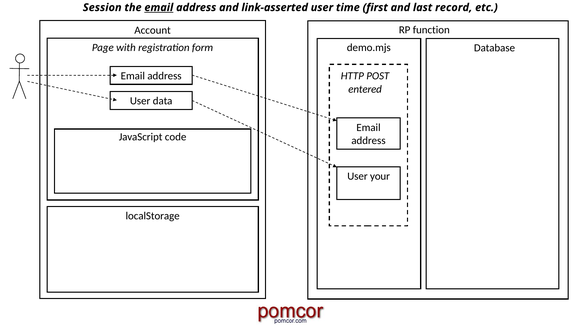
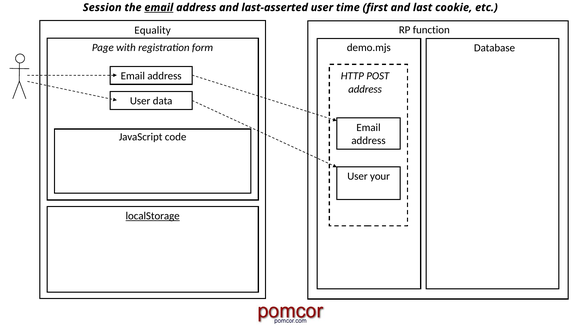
link-asserted: link-asserted -> last-asserted
record: record -> cookie
Account: Account -> Equality
entered at (365, 89): entered -> address
localStorage underline: none -> present
